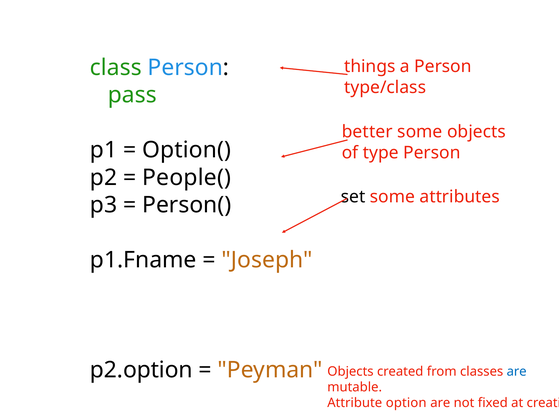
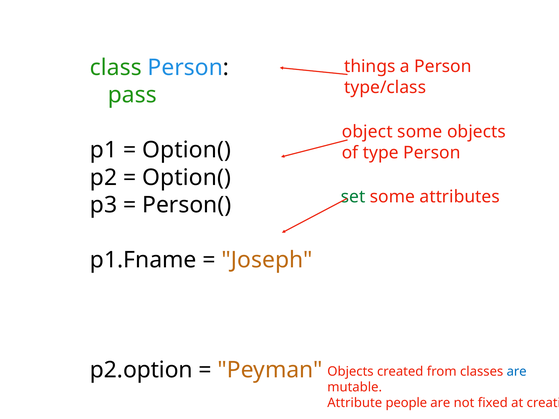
better: better -> object
People( at (187, 178): People( -> Option(
set colour: black -> green
option: option -> people
